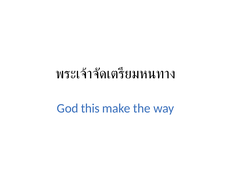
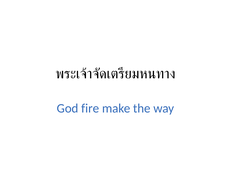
this: this -> fire
